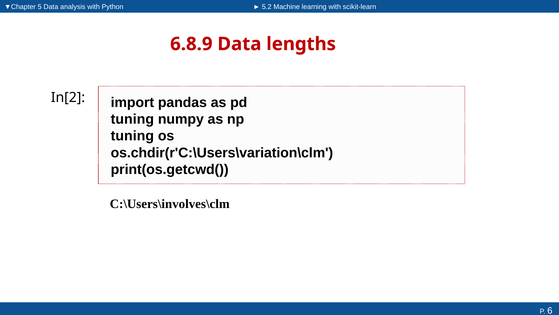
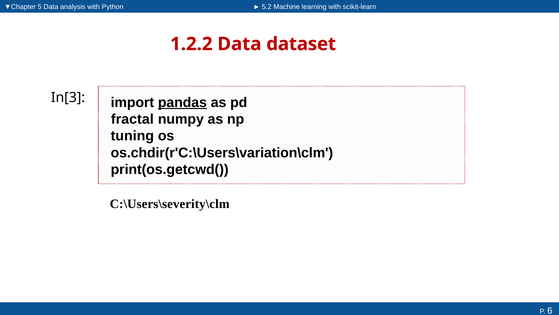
6.8.9: 6.8.9 -> 1.2.2
lengths: lengths -> dataset
In[2: In[2 -> In[3
pandas underline: none -> present
tuning at (132, 119): tuning -> fractal
C:\Users\involves\clm: C:\Users\involves\clm -> C:\Users\severity\clm
